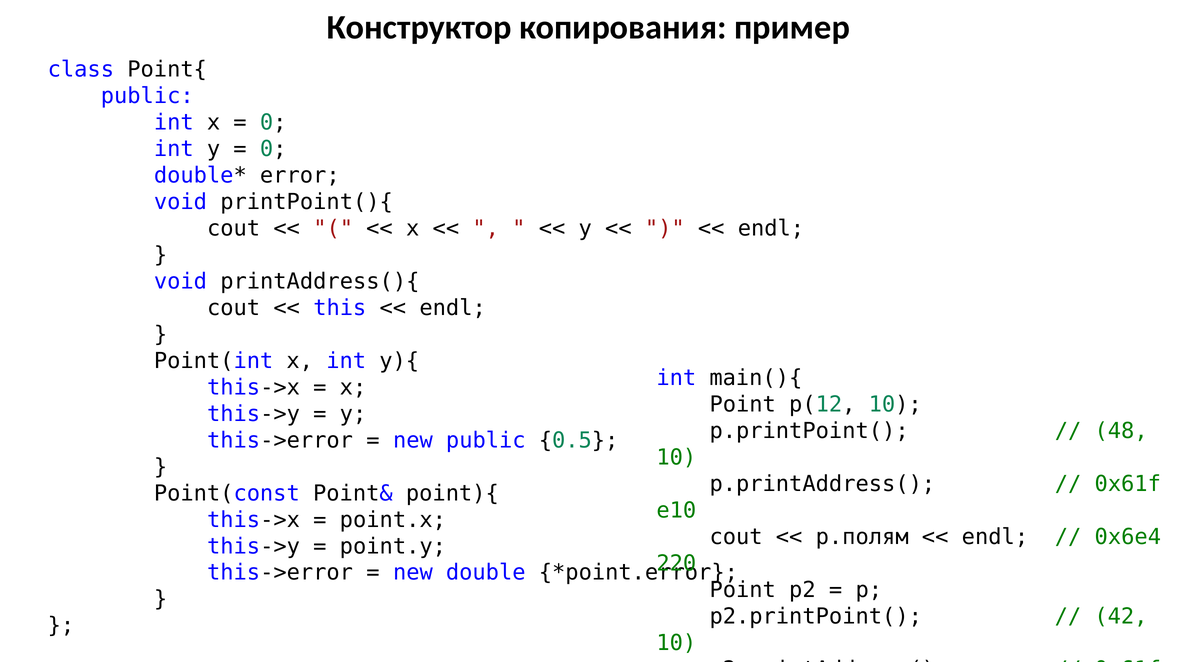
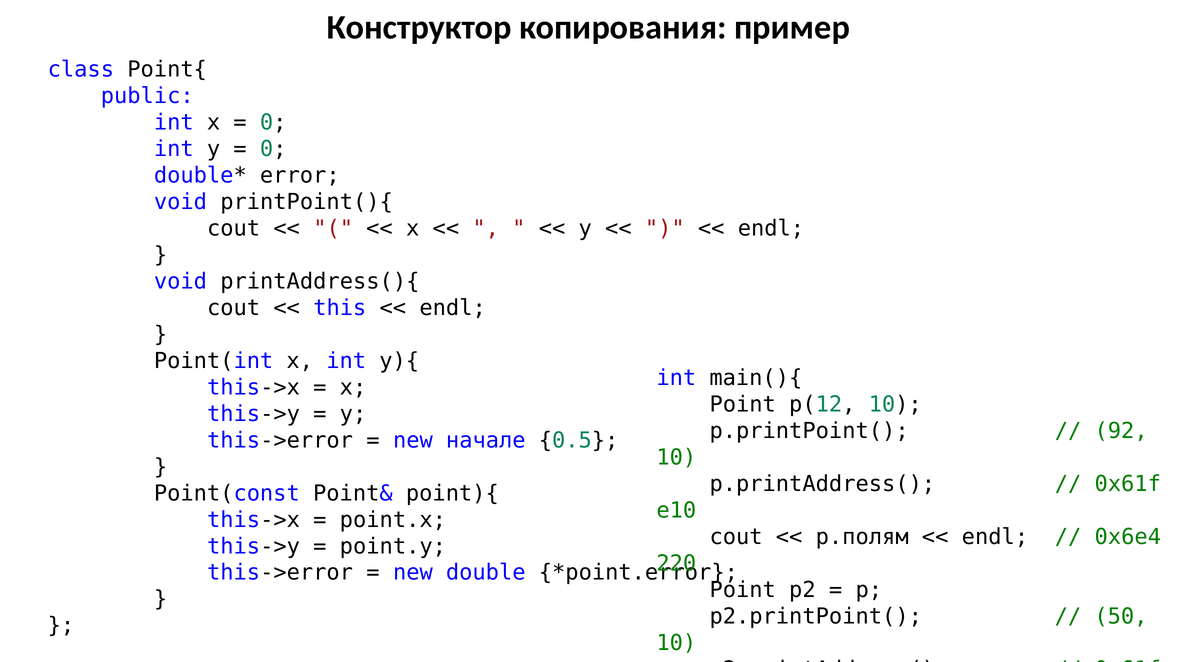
48: 48 -> 92
new public: public -> начале
42: 42 -> 50
